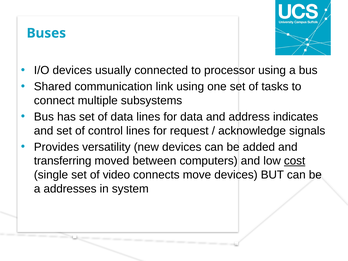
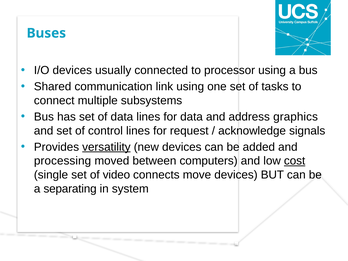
indicates: indicates -> graphics
versatility underline: none -> present
transferring: transferring -> processing
addresses: addresses -> separating
